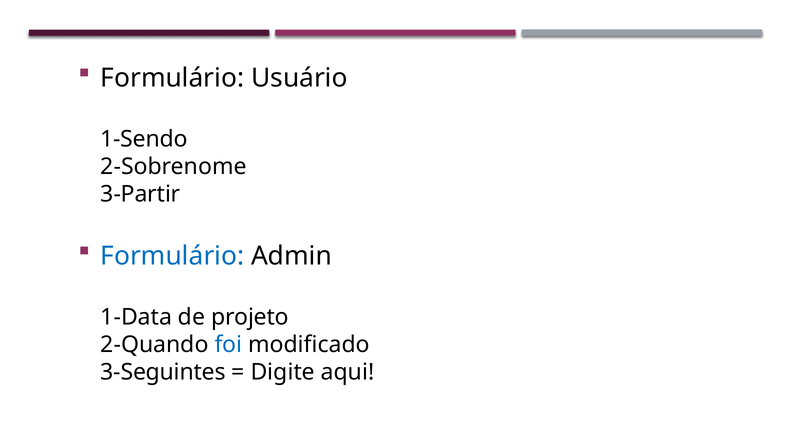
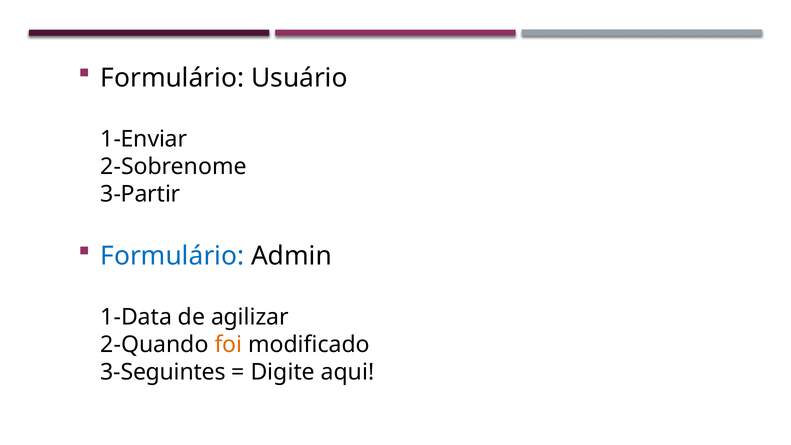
1-Sendo: 1-Sendo -> 1-Enviar
projeto: projeto -> agilizar
foi colour: blue -> orange
